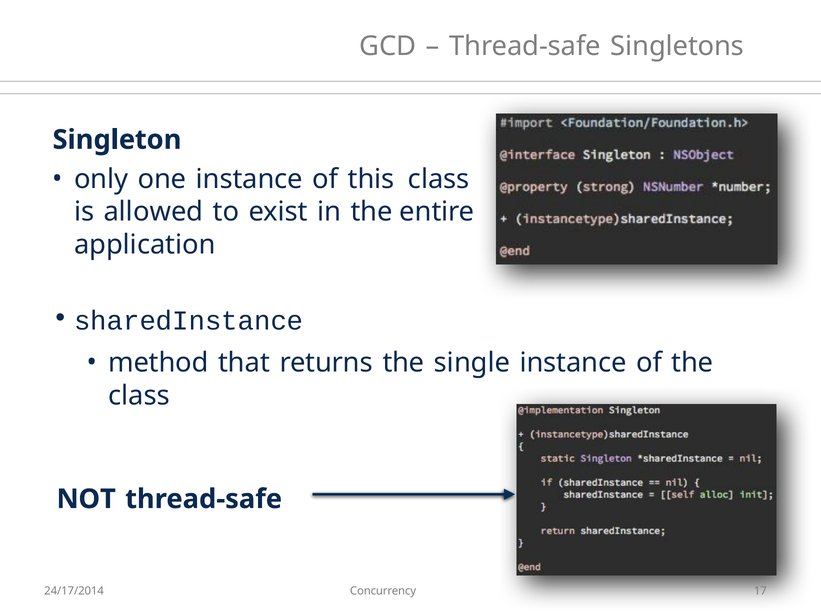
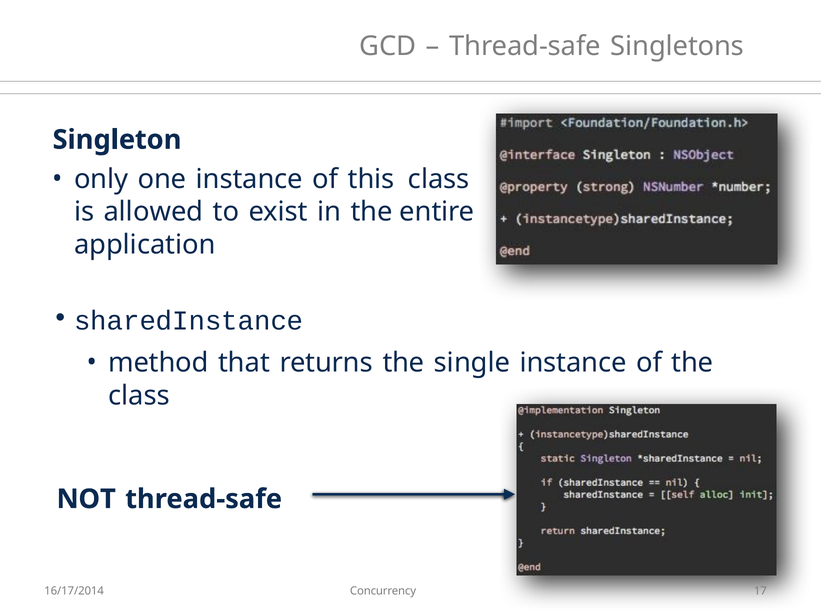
24/17/2014: 24/17/2014 -> 16/17/2014
